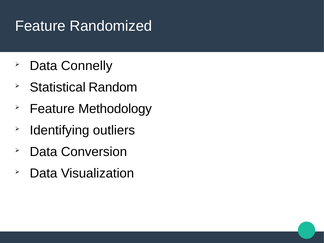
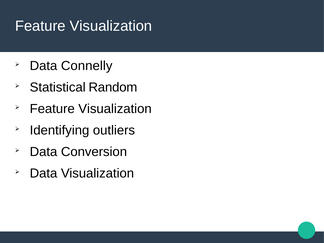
Randomized at (111, 26): Randomized -> Visualization
Methodology at (115, 109): Methodology -> Visualization
